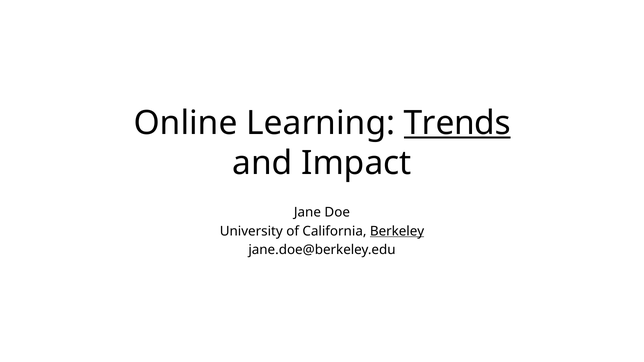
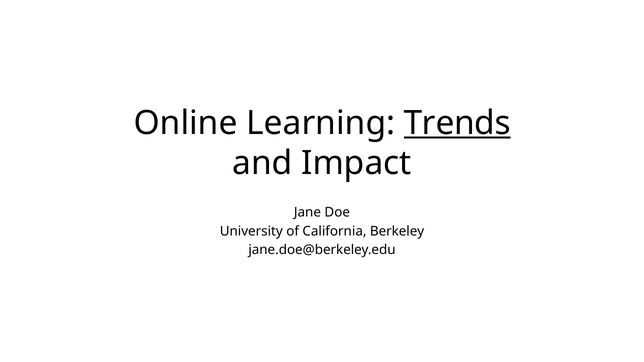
Berkeley underline: present -> none
